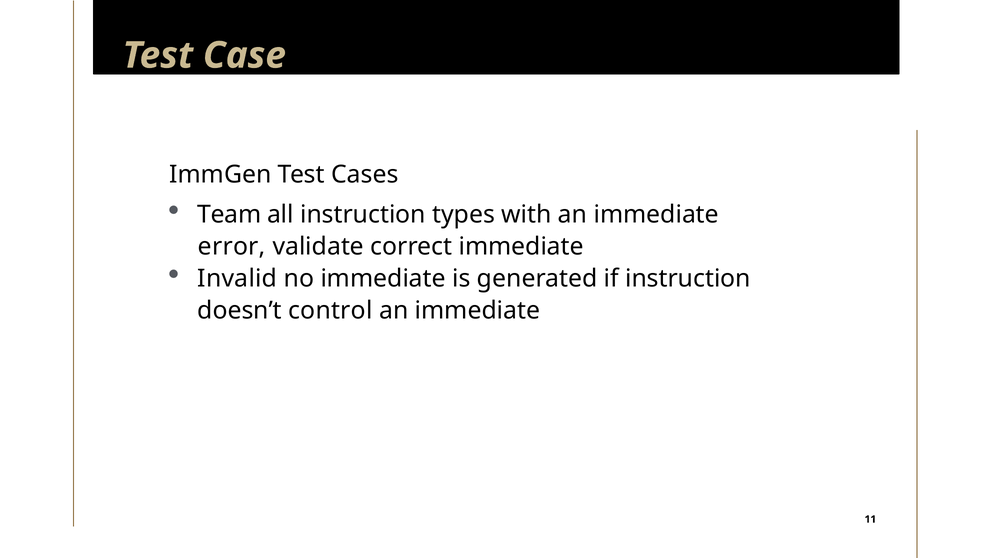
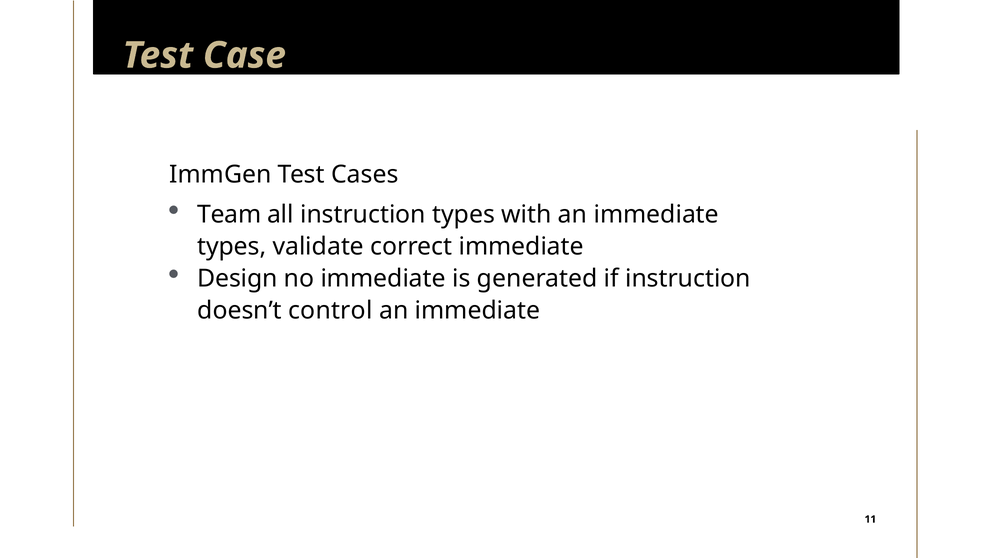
error at (232, 247): error -> types
Invalid: Invalid -> Design
